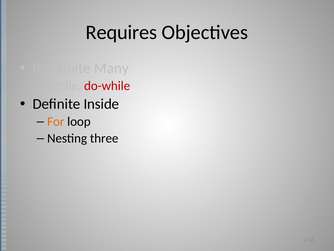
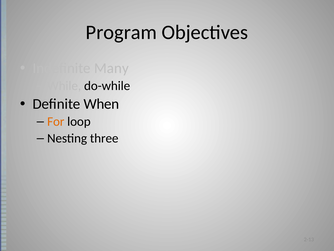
Requires: Requires -> Program
do-while colour: red -> black
Inside: Inside -> When
